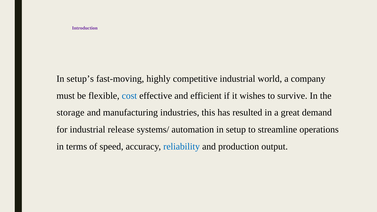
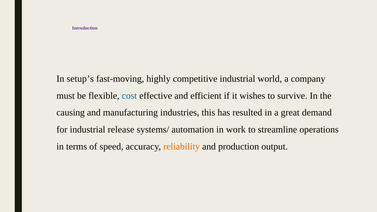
storage: storage -> causing
setup: setup -> work
reliability colour: blue -> orange
